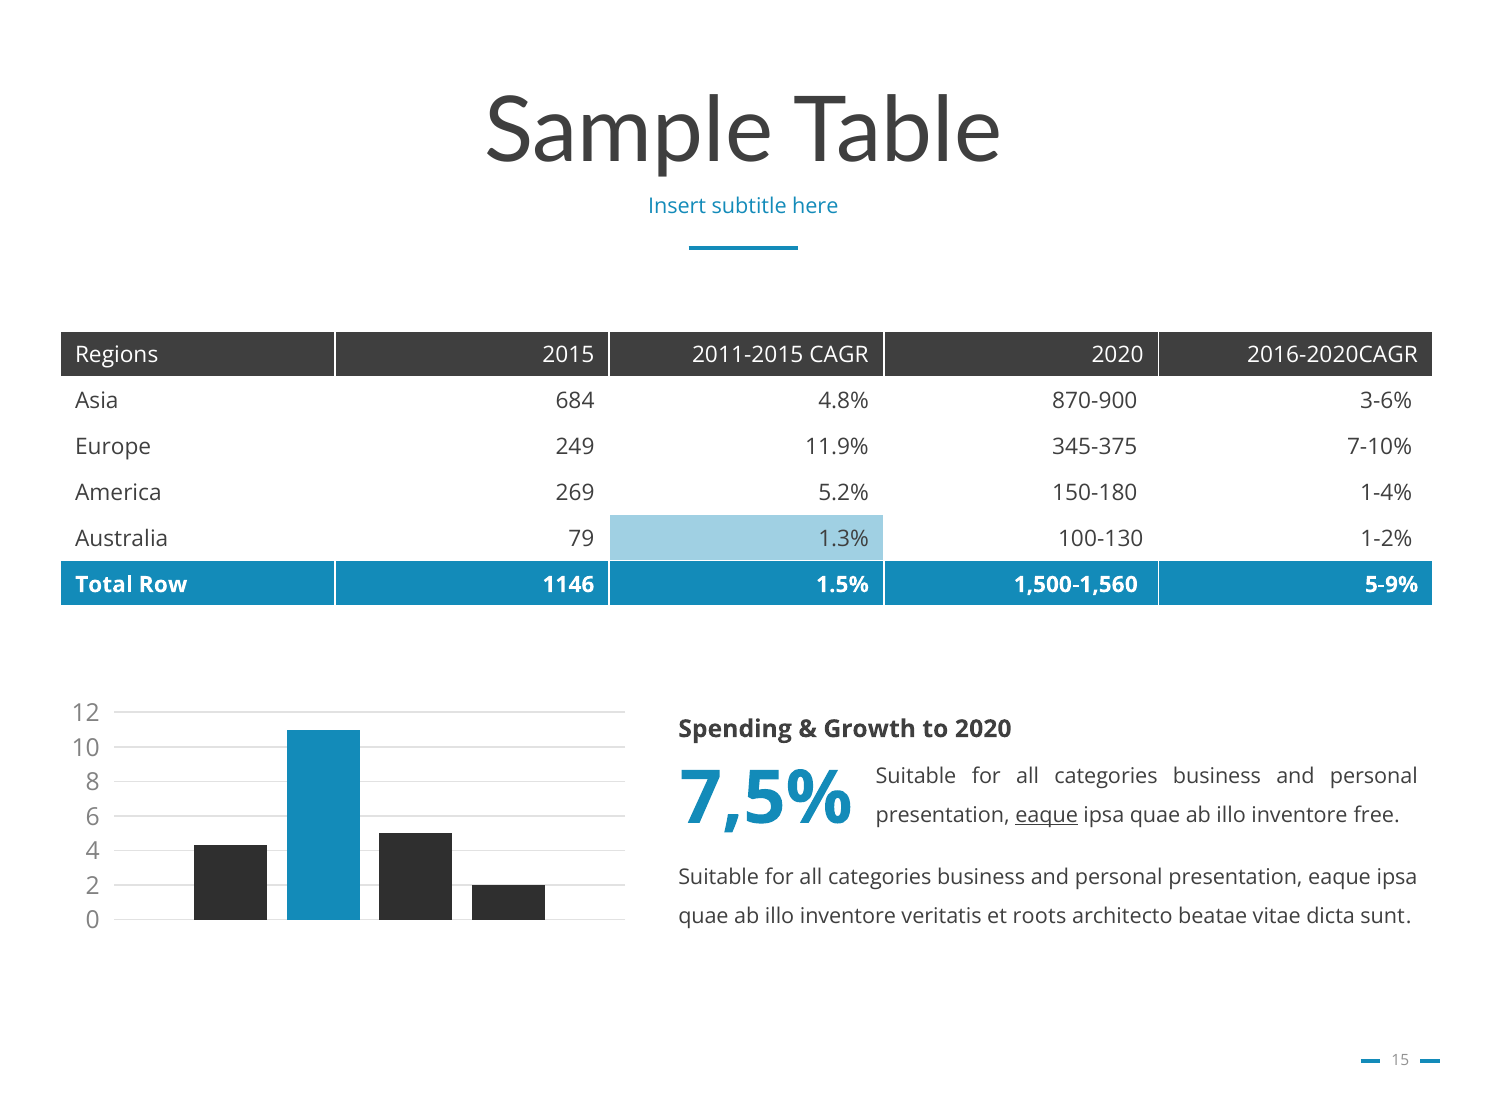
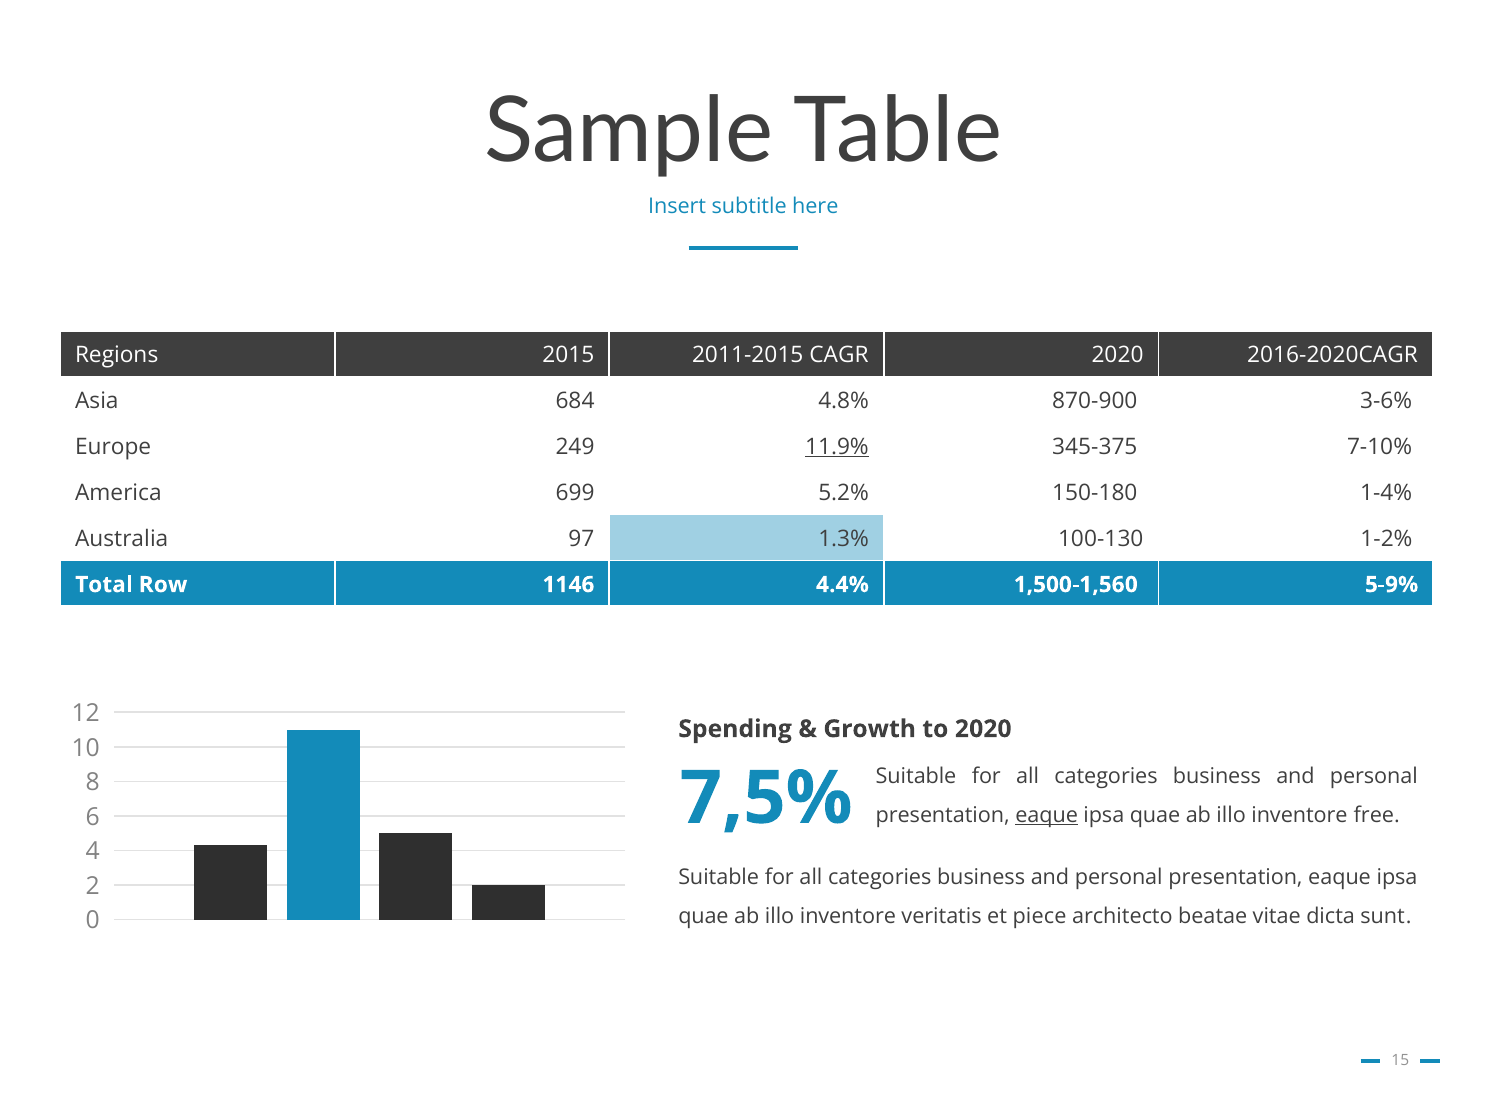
11.9% underline: none -> present
269: 269 -> 699
79: 79 -> 97
1.5%: 1.5% -> 4.4%
roots: roots -> piece
